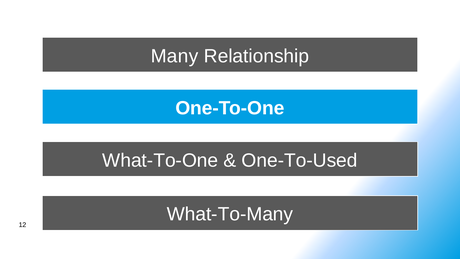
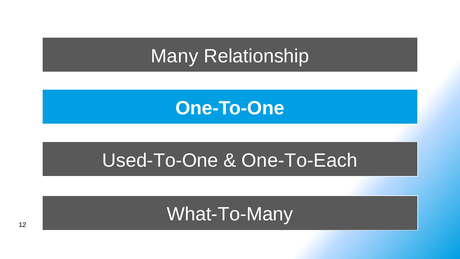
What-To-One: What-To-One -> Used-To-One
One-To-Used: One-To-Used -> One-To-Each
